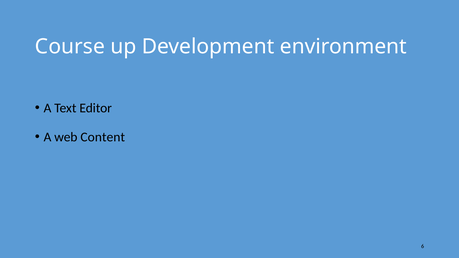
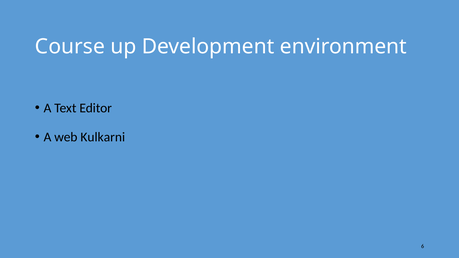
Content: Content -> Kulkarni
